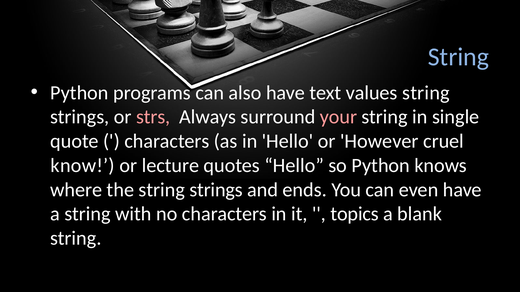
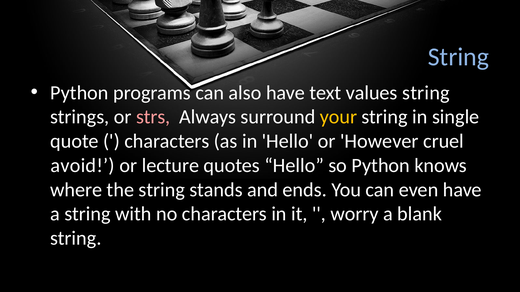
your colour: pink -> yellow
know: know -> avoid
the string strings: strings -> stands
topics: topics -> worry
